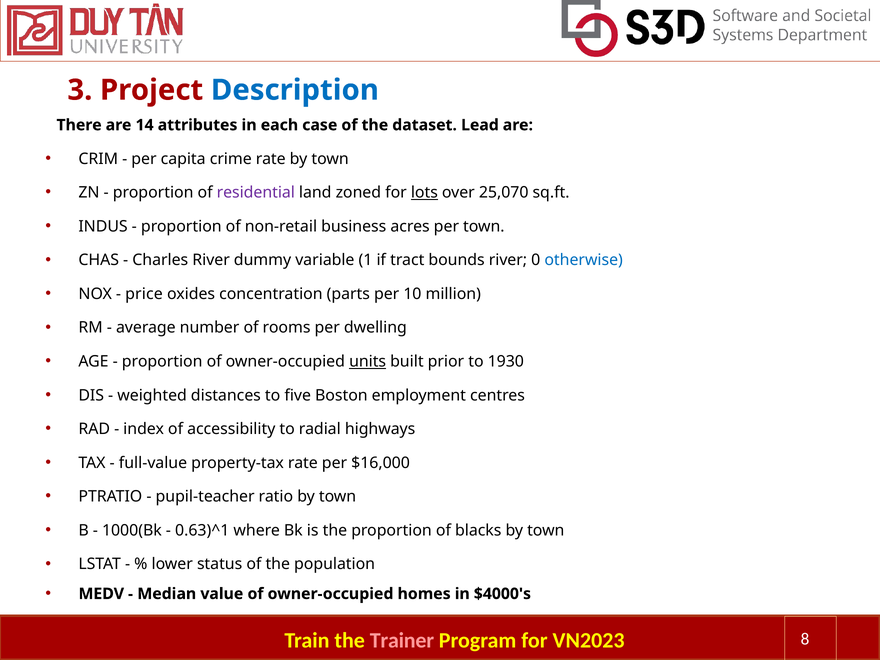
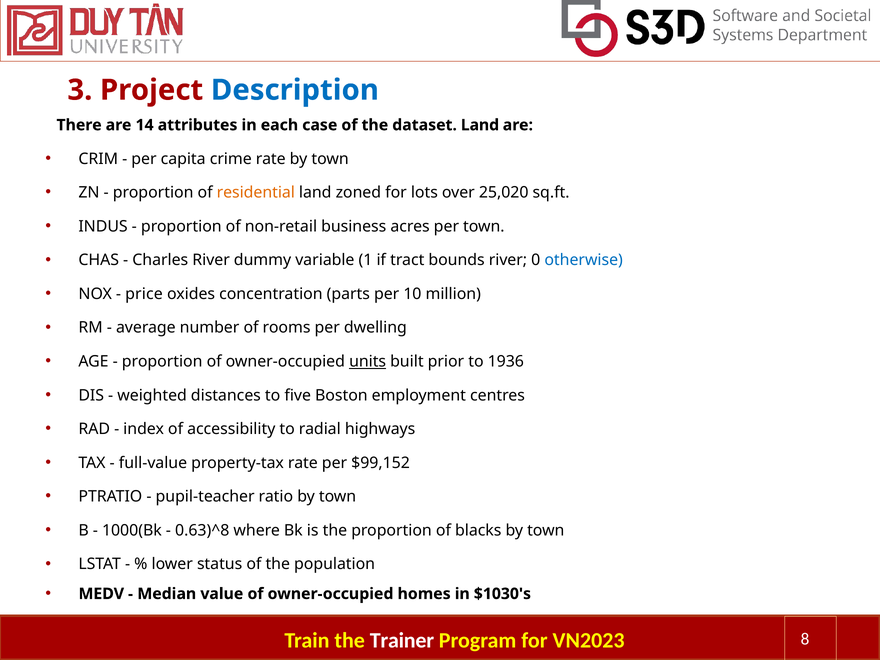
dataset Lead: Lead -> Land
residential colour: purple -> orange
lots underline: present -> none
25,070: 25,070 -> 25,020
1930: 1930 -> 1936
$16,000: $16,000 -> $99,152
0.63)^1: 0.63)^1 -> 0.63)^8
$4000's: $4000's -> $1030's
Trainer colour: pink -> white
